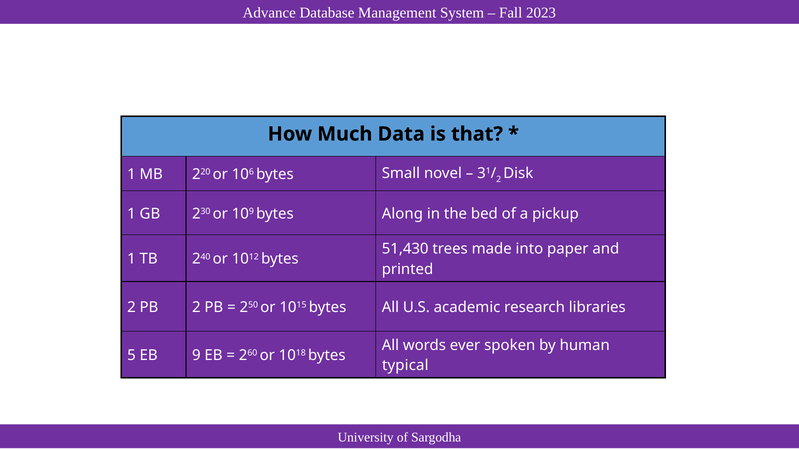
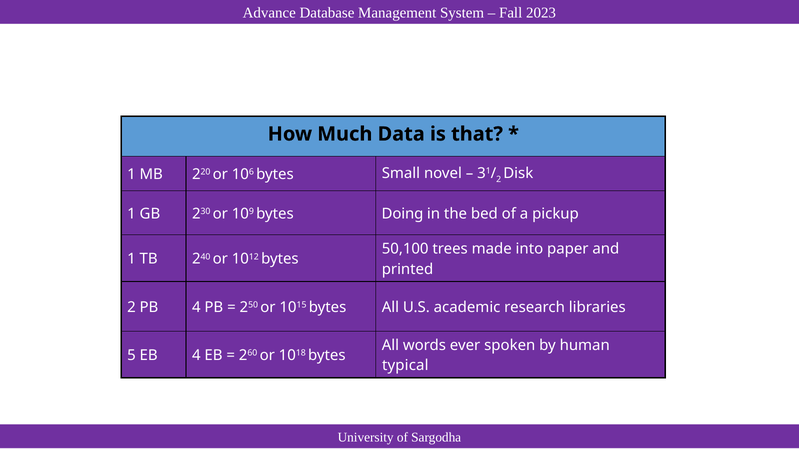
Along: Along -> Doing
51,430: 51,430 -> 50,100
PB 2: 2 -> 4
EB 9: 9 -> 4
